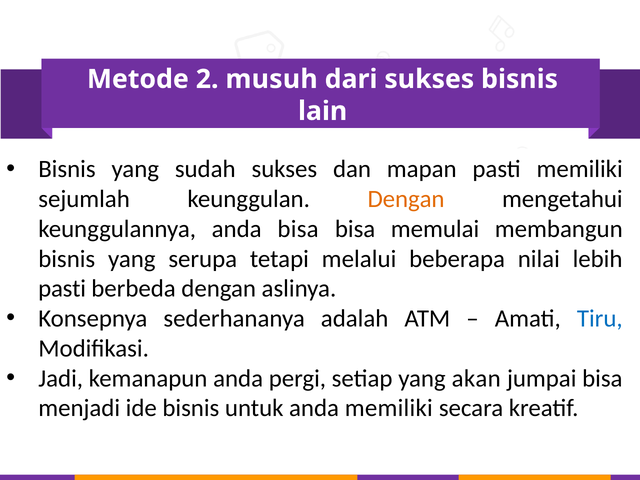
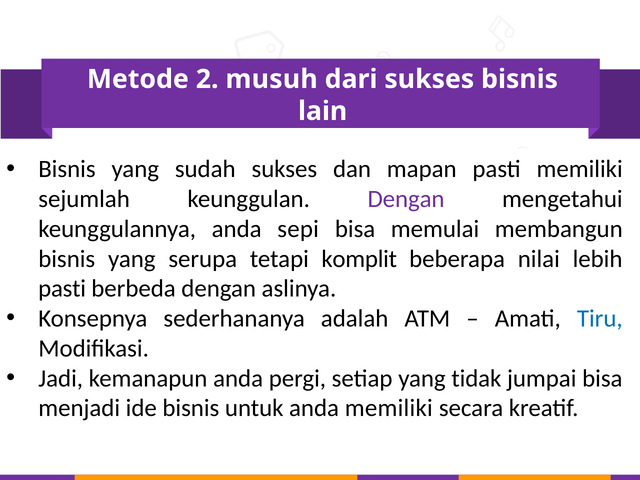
Dengan at (406, 199) colour: orange -> purple
anda bisa: bisa -> sepi
melalui: melalui -> komplit
akan: akan -> tidak
